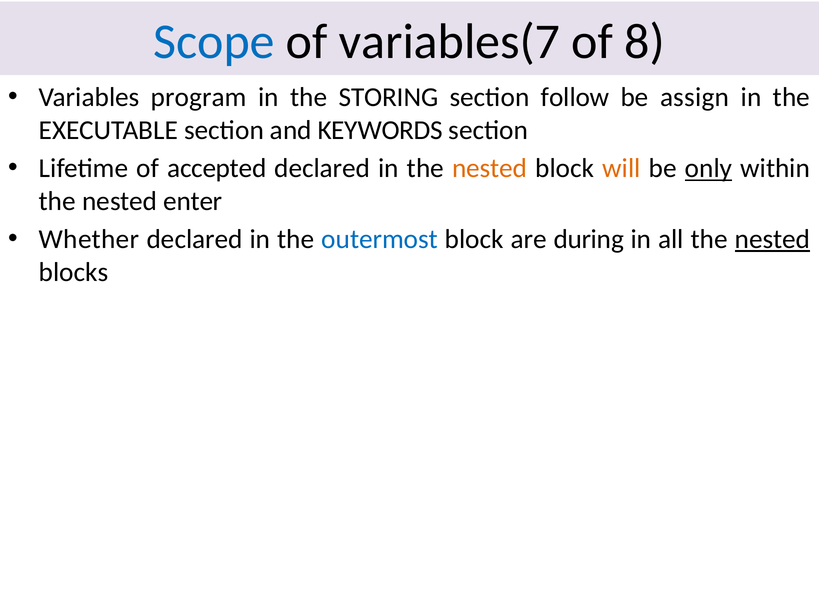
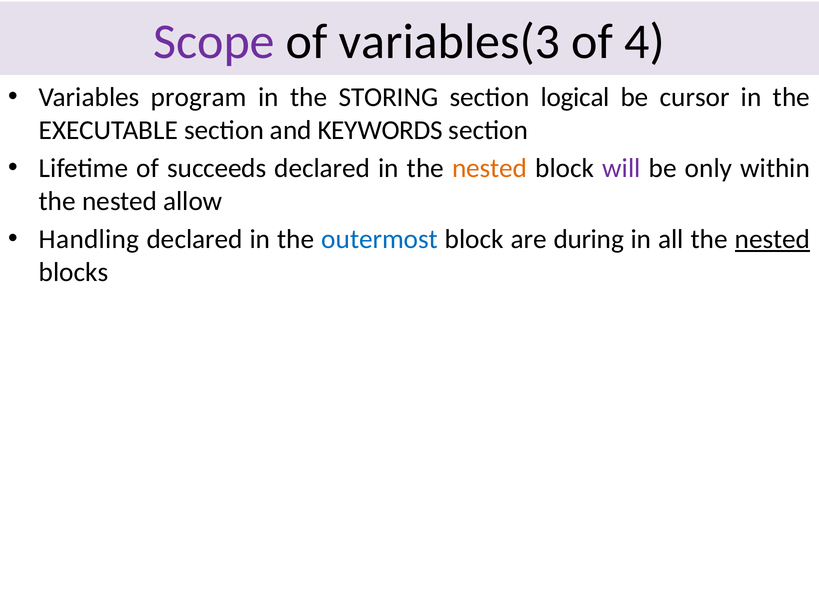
Scope colour: blue -> purple
variables(7: variables(7 -> variables(3
8: 8 -> 4
follow: follow -> logical
assign: assign -> cursor
accepted: accepted -> succeeds
will colour: orange -> purple
only underline: present -> none
enter: enter -> allow
Whether: Whether -> Handling
